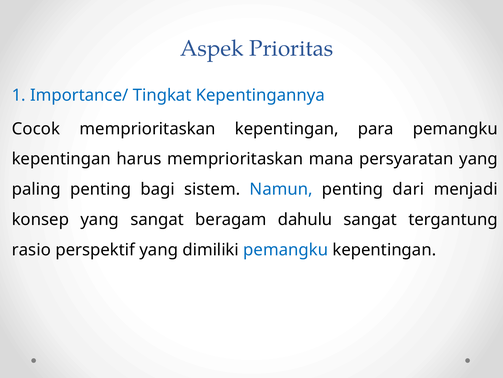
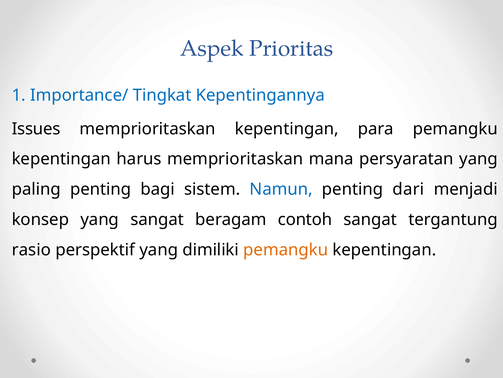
Cocok: Cocok -> Issues
dahulu: dahulu -> contoh
pemangku at (286, 249) colour: blue -> orange
